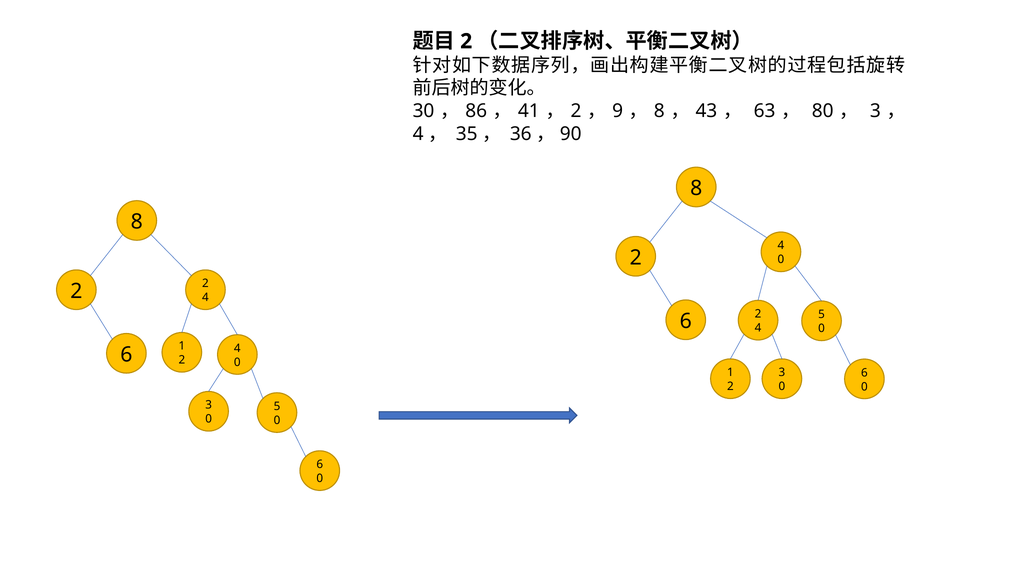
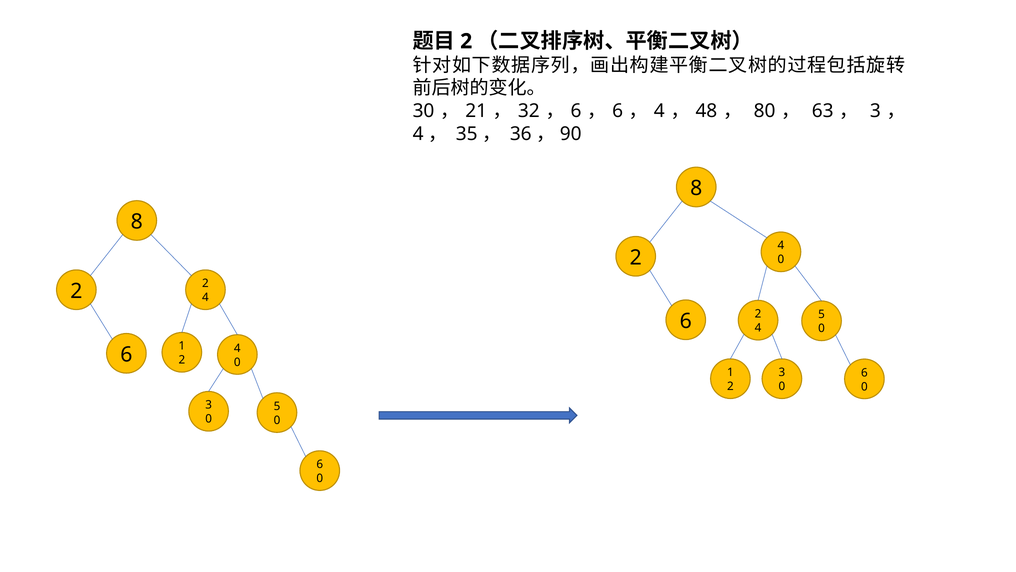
86: 86 -> 21
41: 41 -> 32
2 at (576, 111): 2 -> 6
9 at (618, 111): 9 -> 6
8 at (659, 111): 8 -> 4
43: 43 -> 48
63: 63 -> 80
80: 80 -> 63
